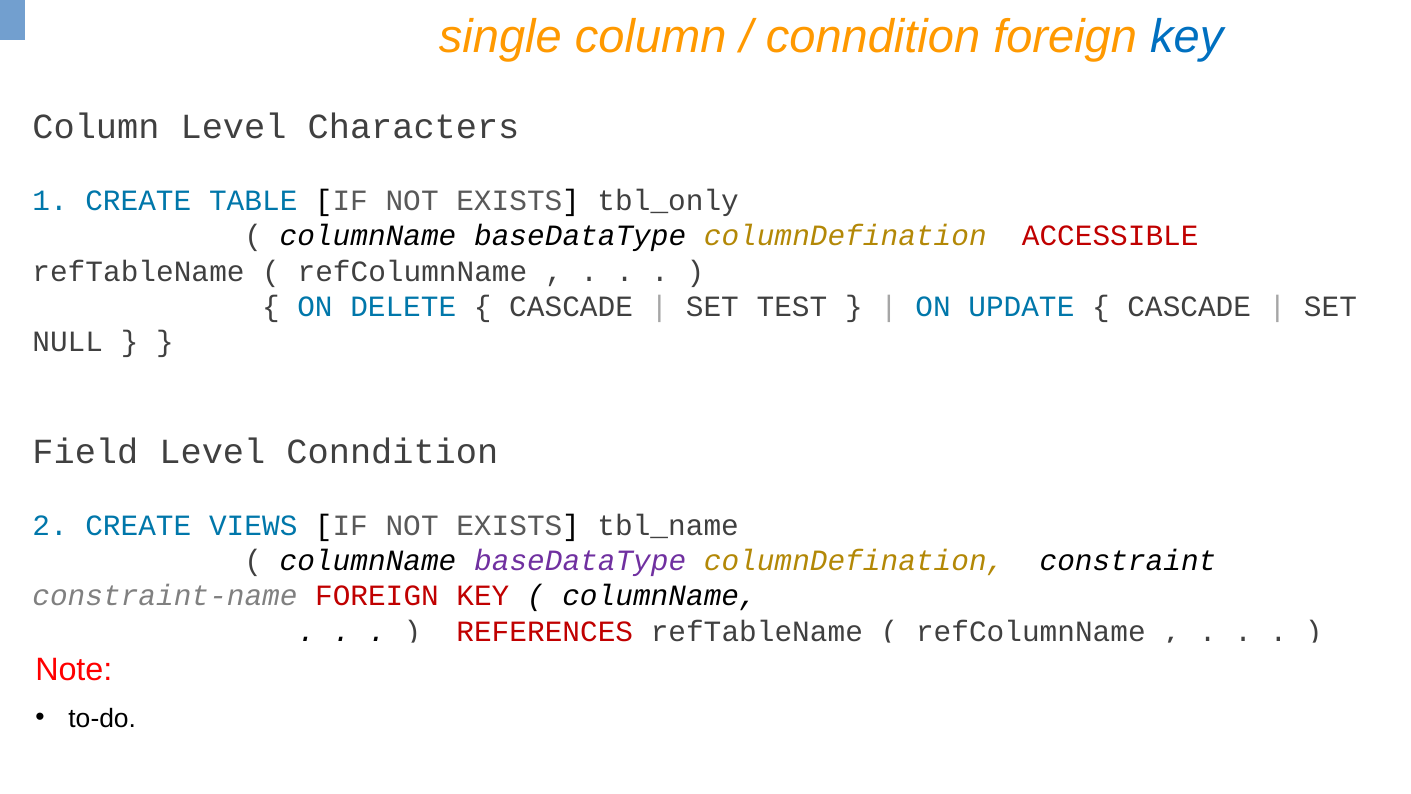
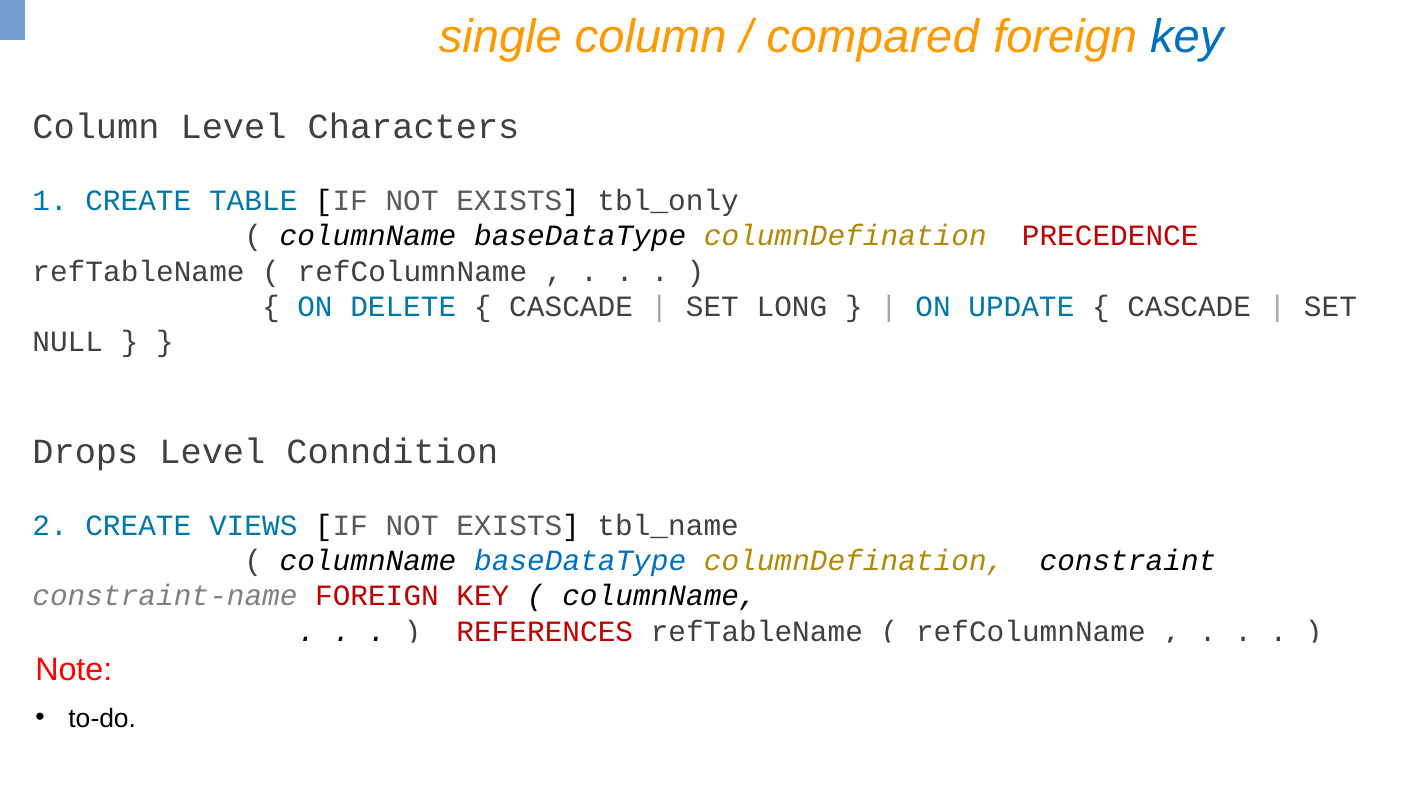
conndition at (873, 37): conndition -> compared
ACCESSIBLE: ACCESSIBLE -> PRECEDENCE
TEST: TEST -> LONG
Field: Field -> Drops
baseDataType at (580, 561) colour: purple -> blue
